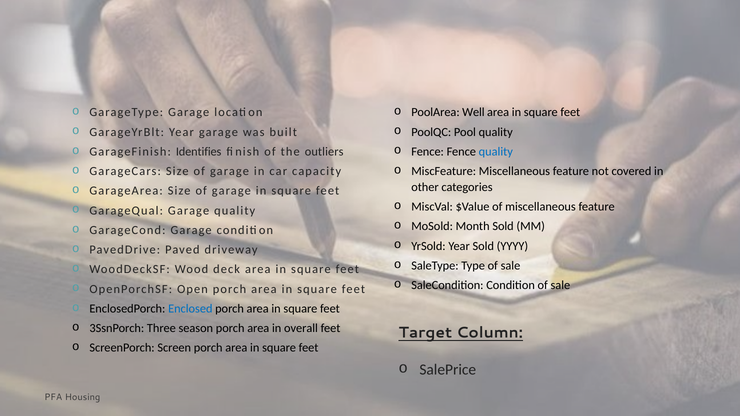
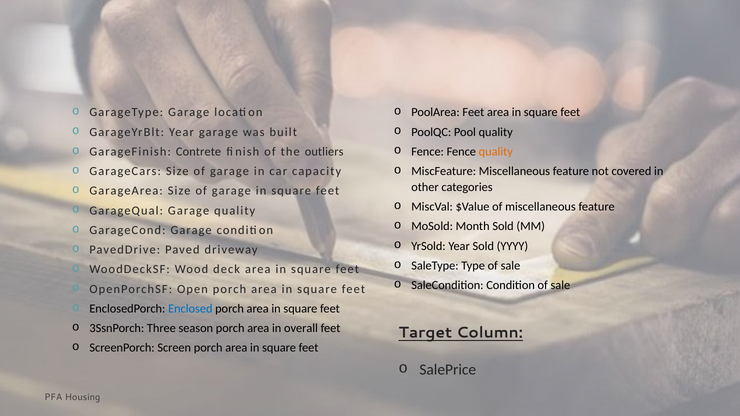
PoolArea Well: Well -> Feet
Identifies: Identifies -> Contrete
quality at (496, 152) colour: blue -> orange
